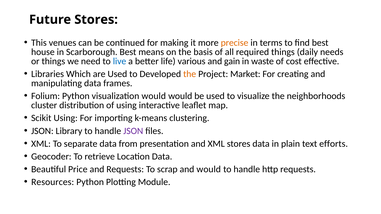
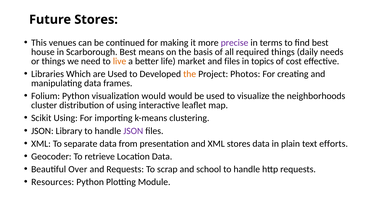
precise colour: orange -> purple
live colour: blue -> orange
various: various -> market
and gain: gain -> files
waste: waste -> topics
Market: Market -> Photos
Price: Price -> Over
and would: would -> school
